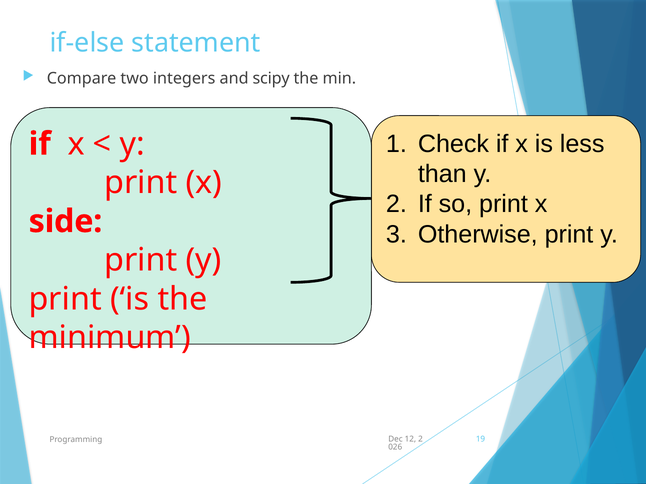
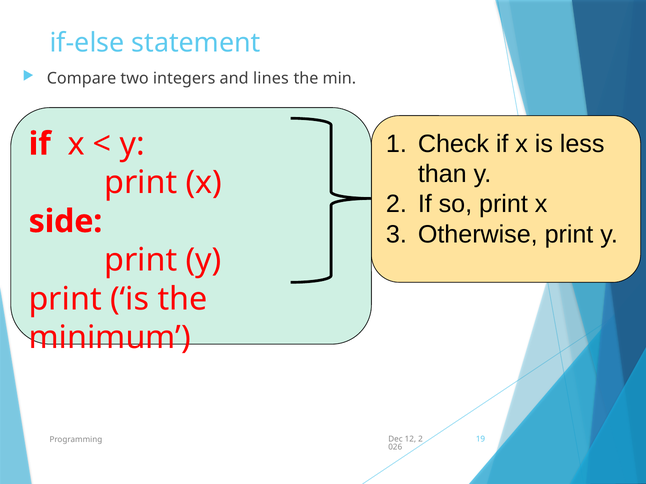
scipy: scipy -> lines
